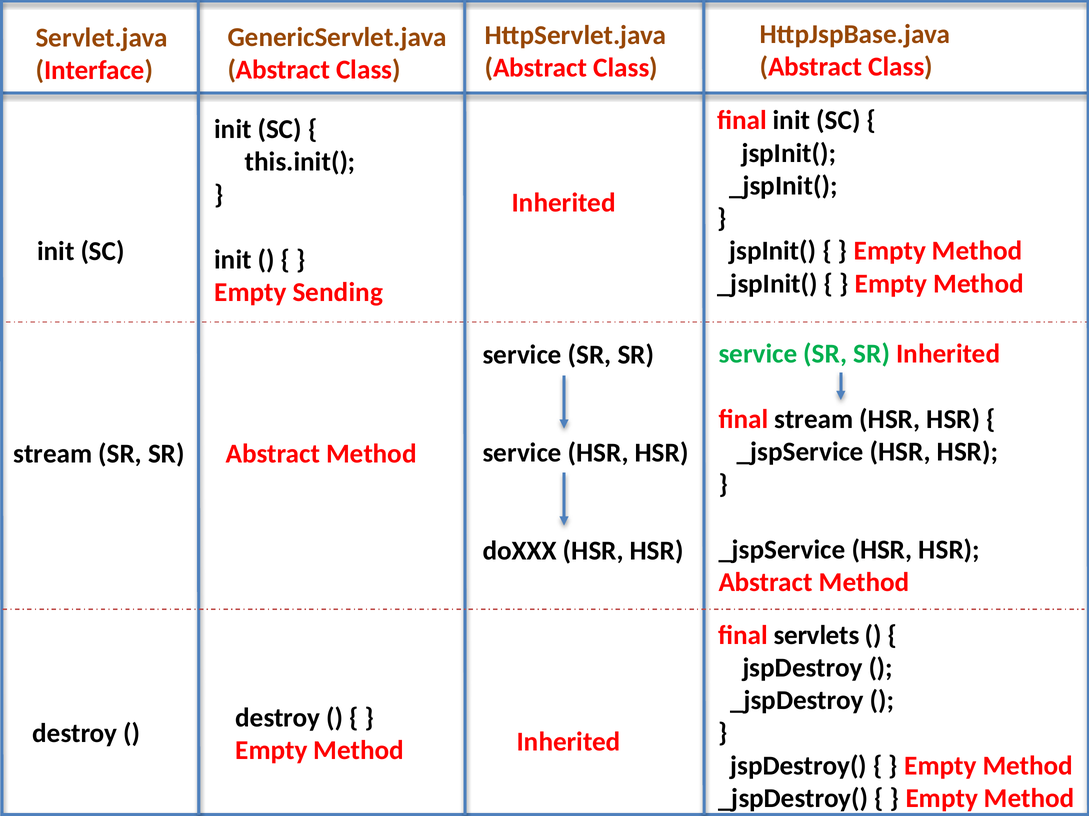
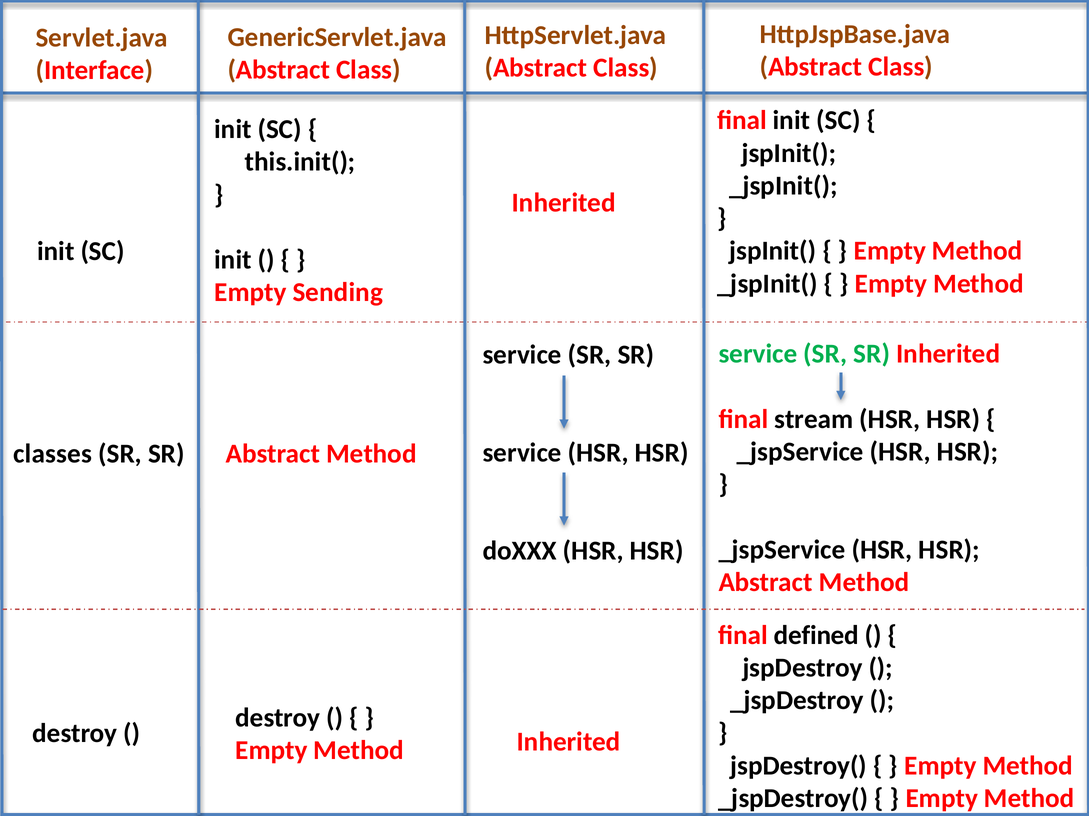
stream at (53, 454): stream -> classes
servlets: servlets -> defined
